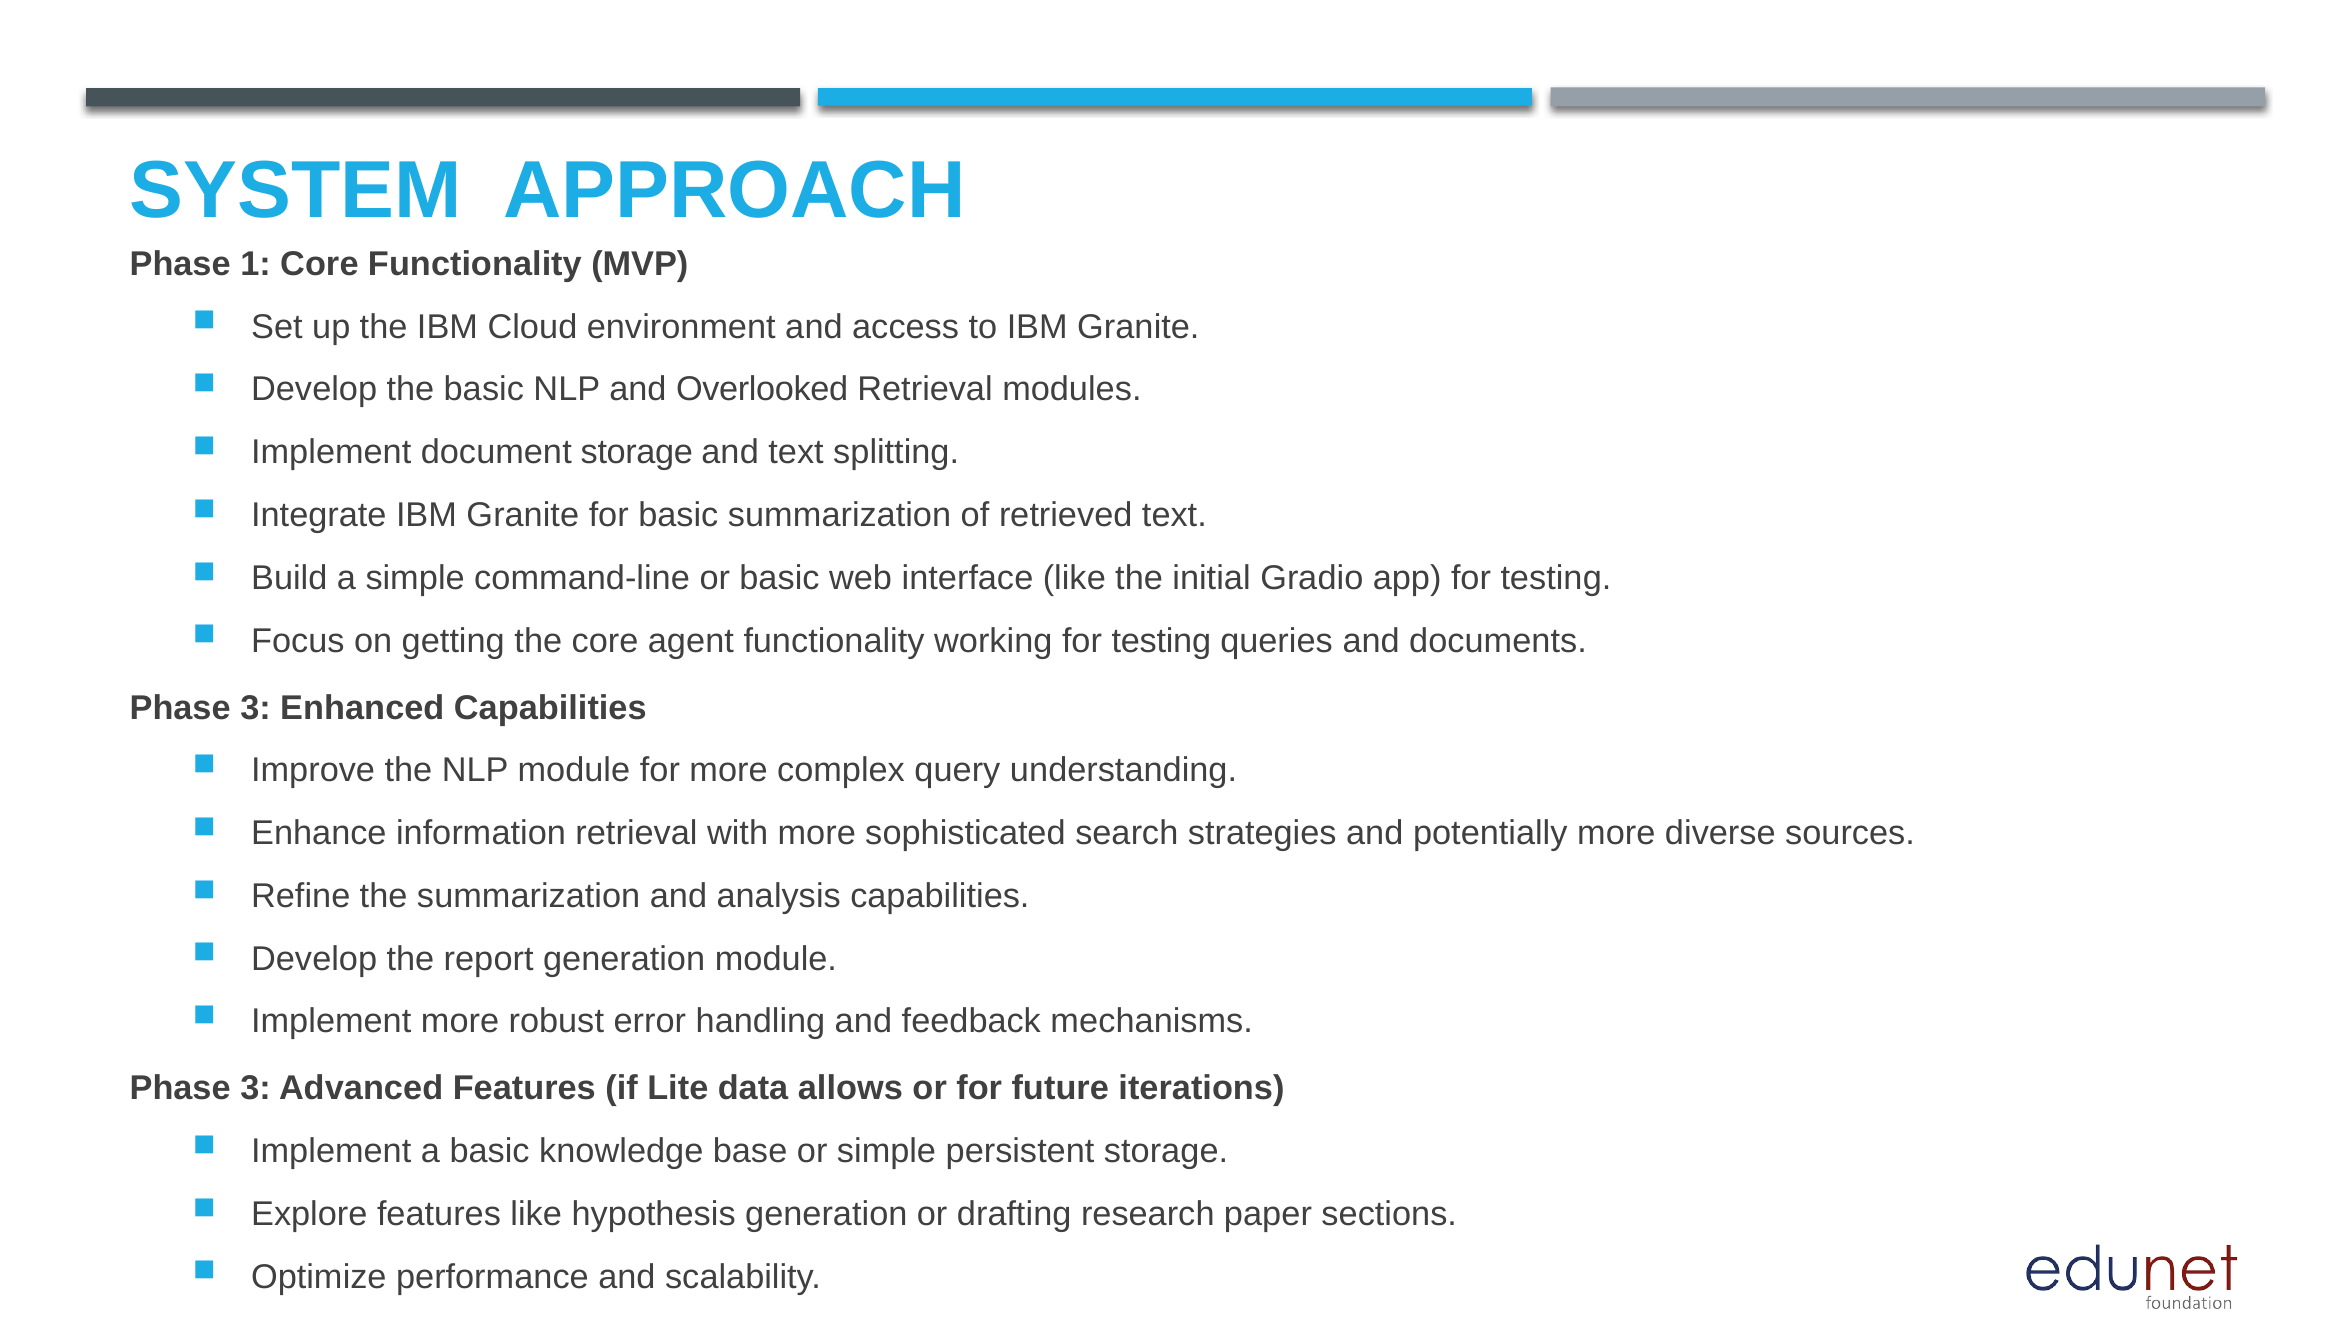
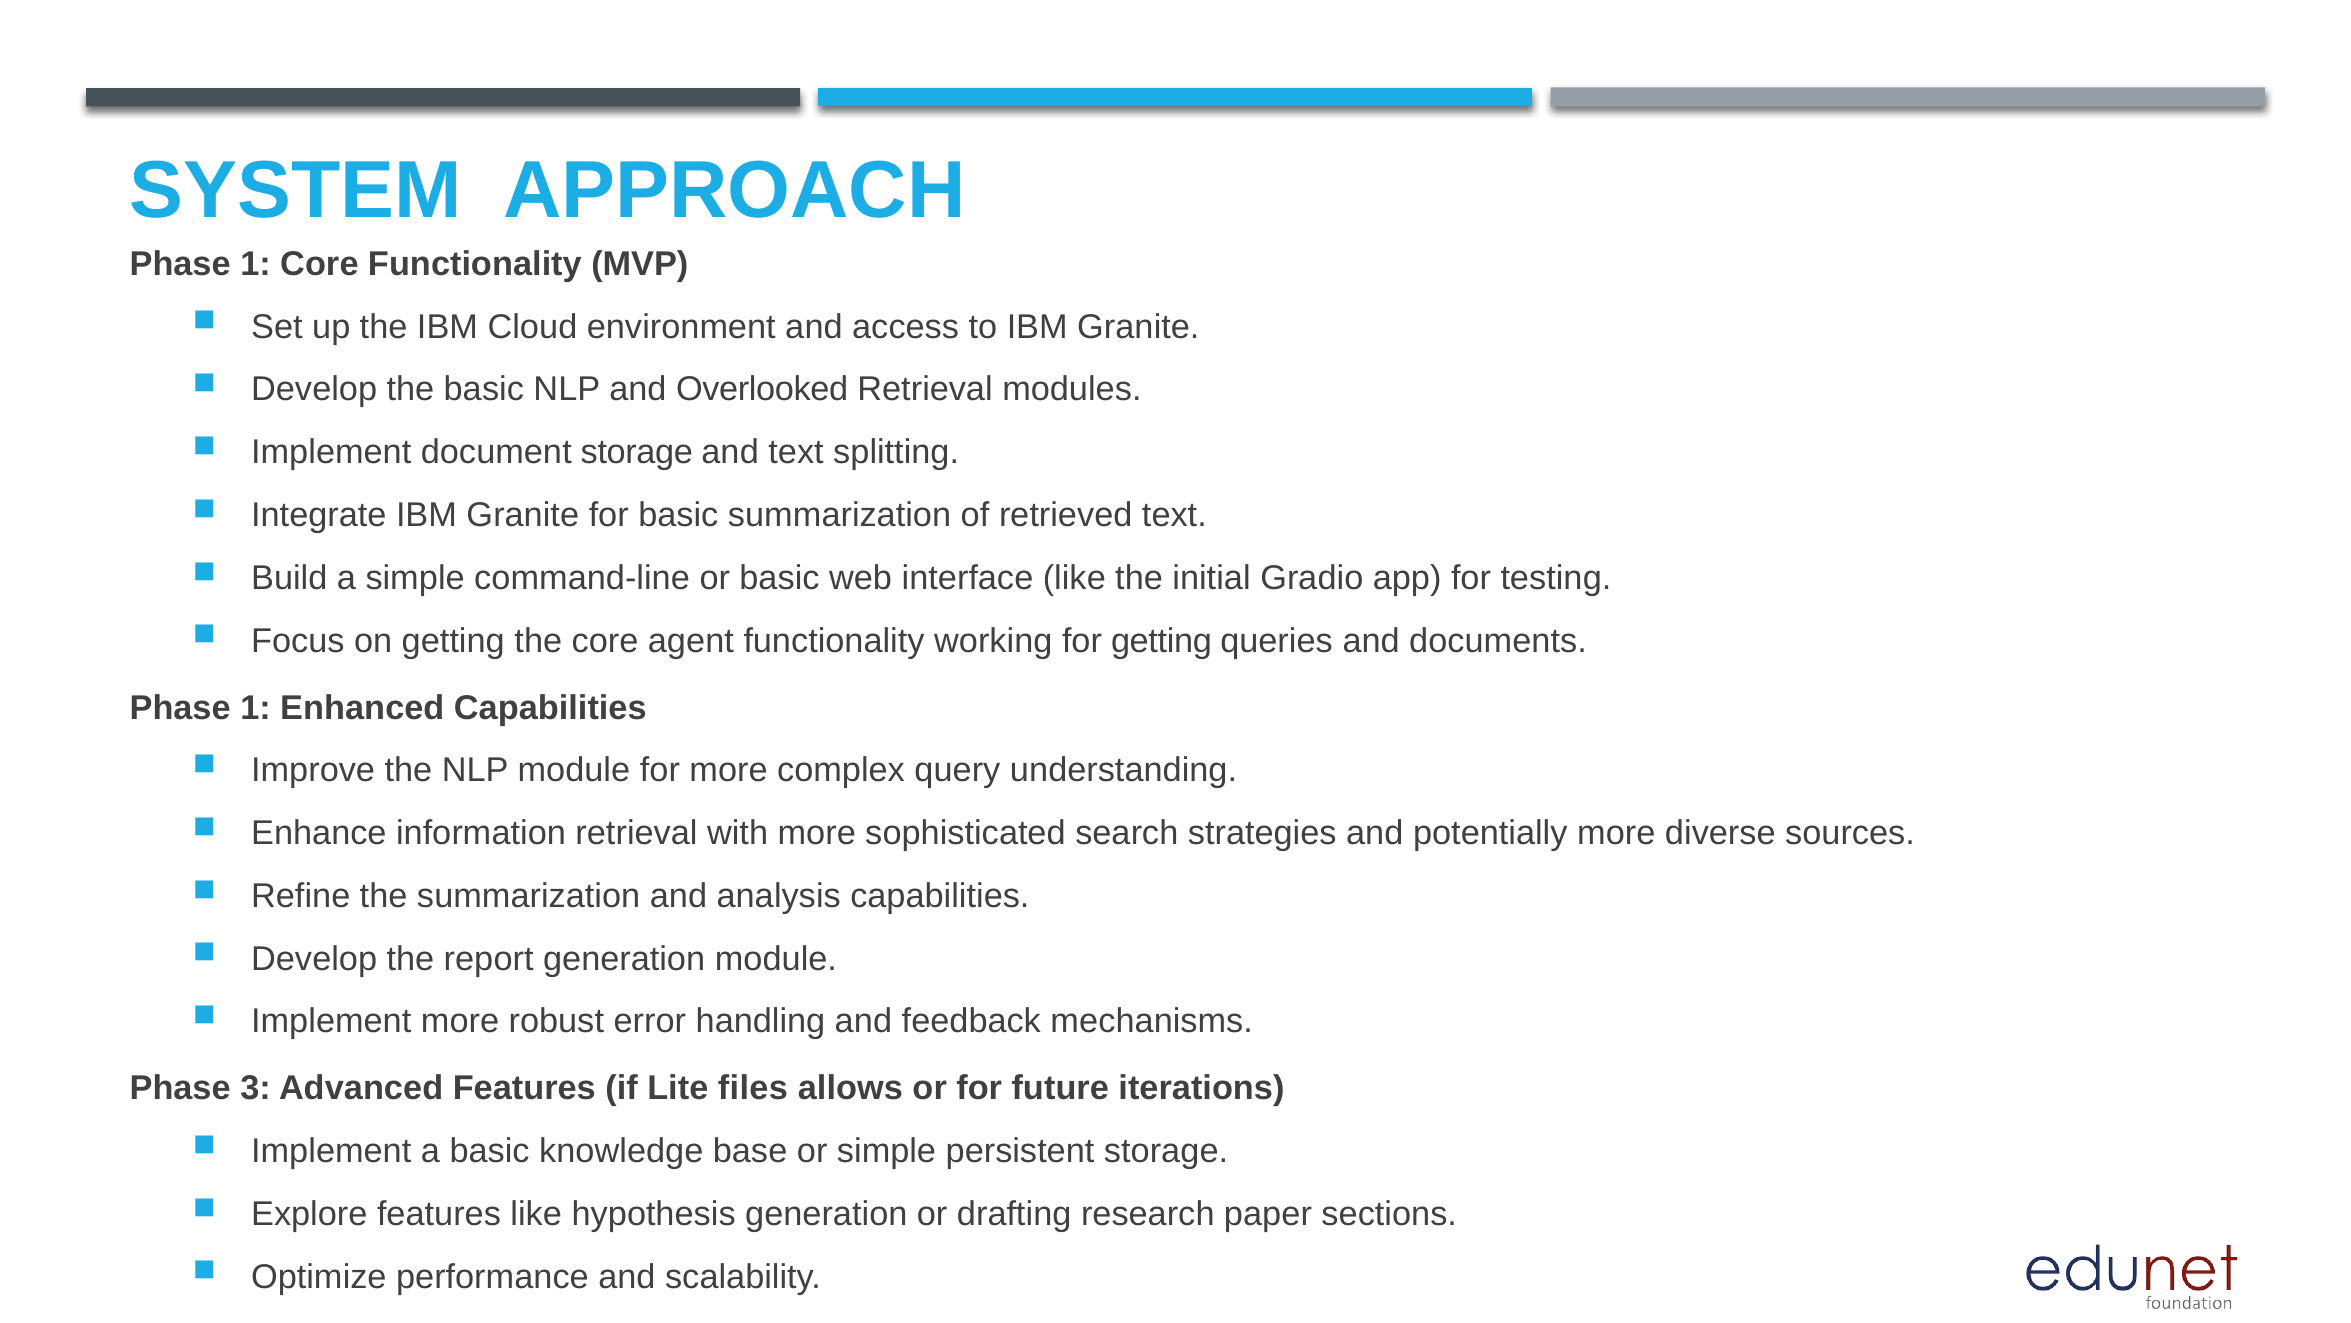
working for testing: testing -> getting
3 at (256, 707): 3 -> 1
data: data -> files
